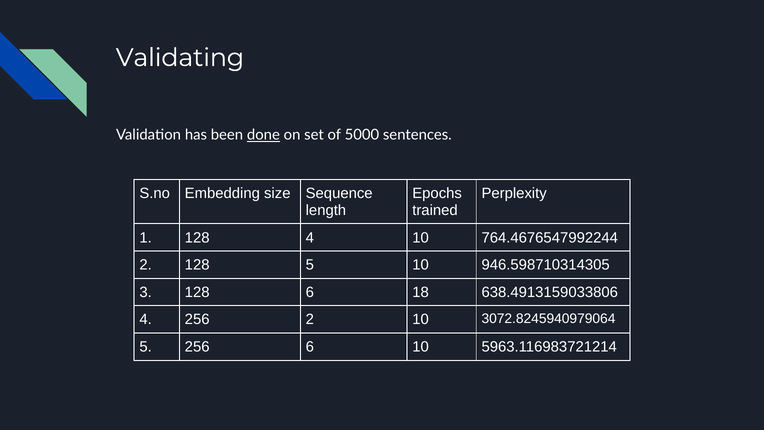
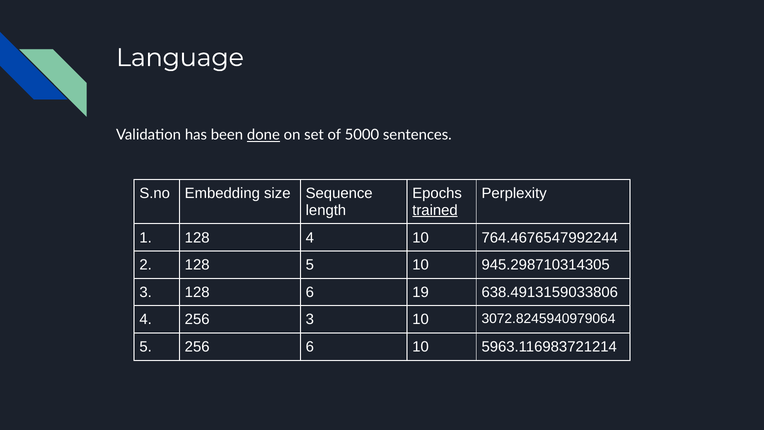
Validating: Validating -> Language
trained underline: none -> present
946.598710314305: 946.598710314305 -> 945.298710314305
18: 18 -> 19
256 2: 2 -> 3
